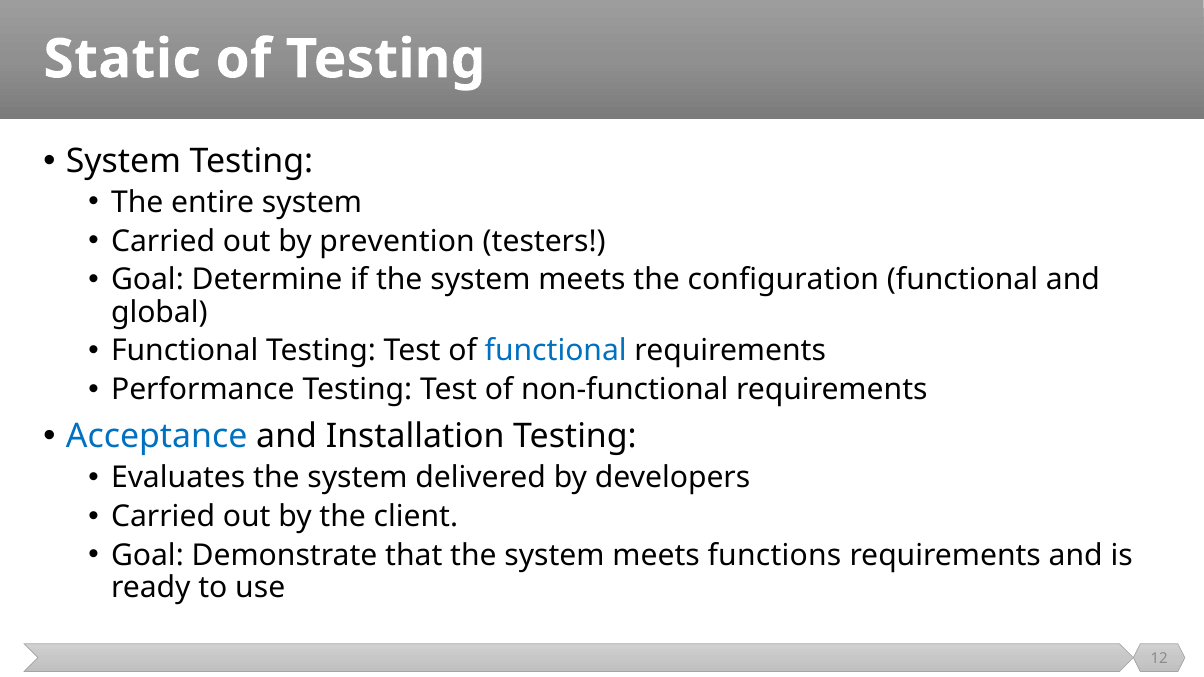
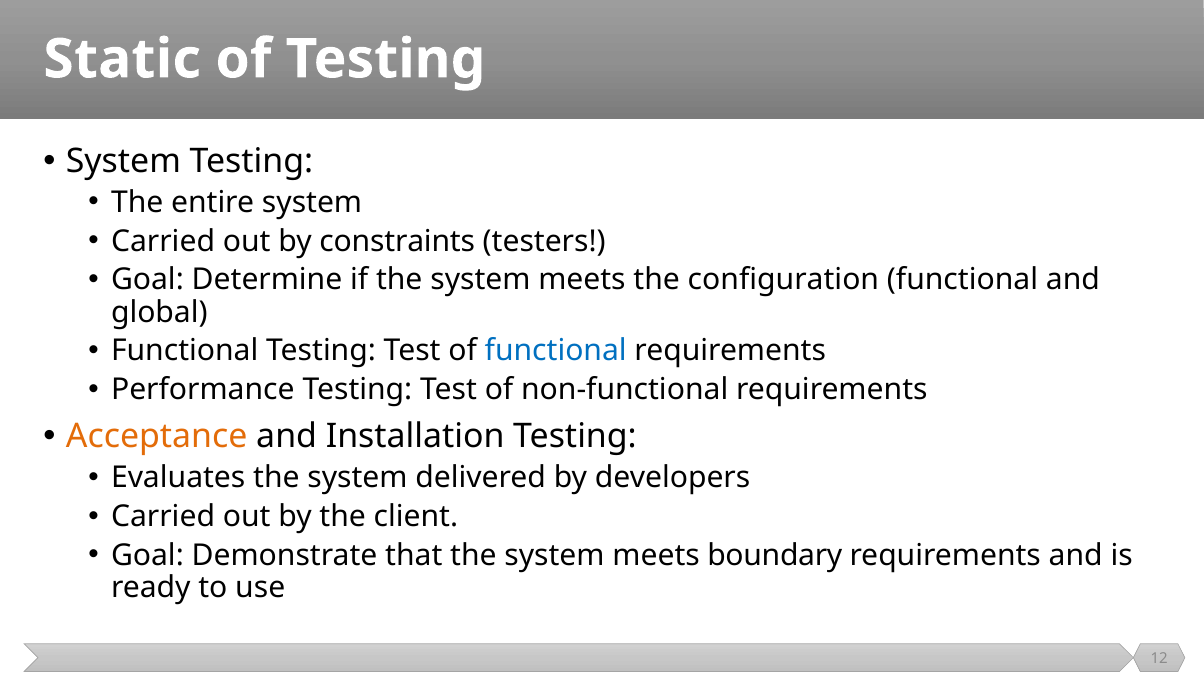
prevention: prevention -> constraints
Acceptance colour: blue -> orange
functions: functions -> boundary
